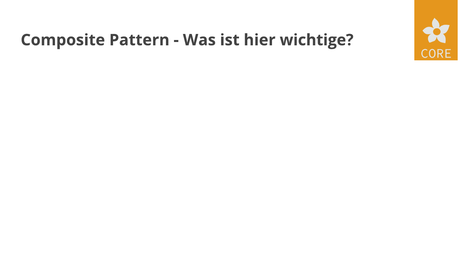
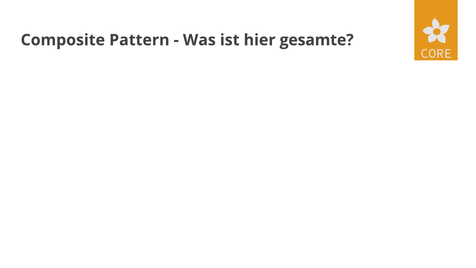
wichtige: wichtige -> gesamte
